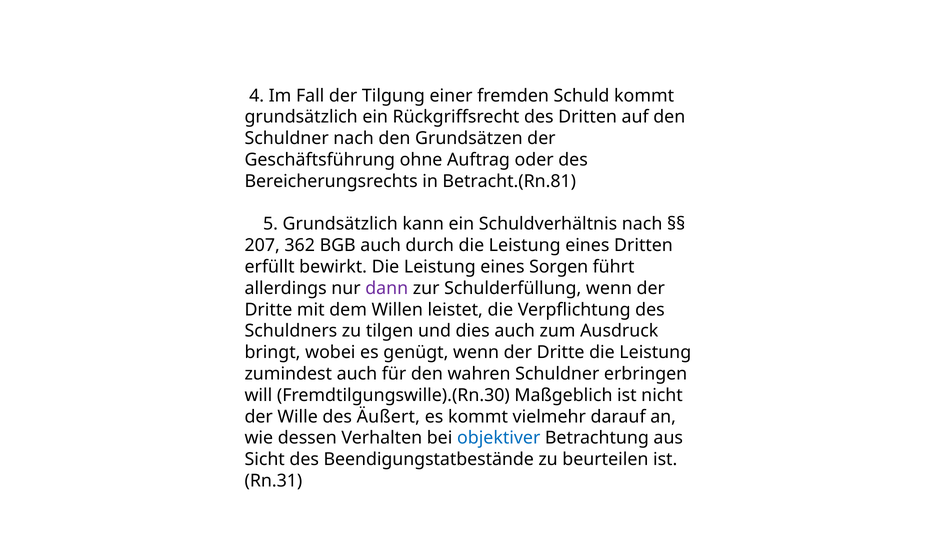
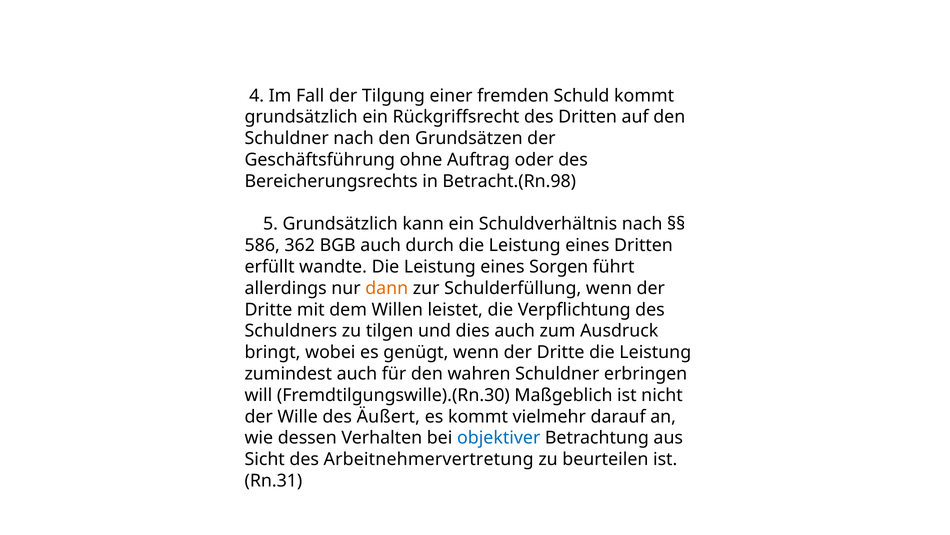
Betracht.(Rn.81: Betracht.(Rn.81 -> Betracht.(Rn.98
207: 207 -> 586
bewirkt: bewirkt -> wandte
dann colour: purple -> orange
Beendigungstatbestände: Beendigungstatbestände -> Arbeitnehmervertretung
